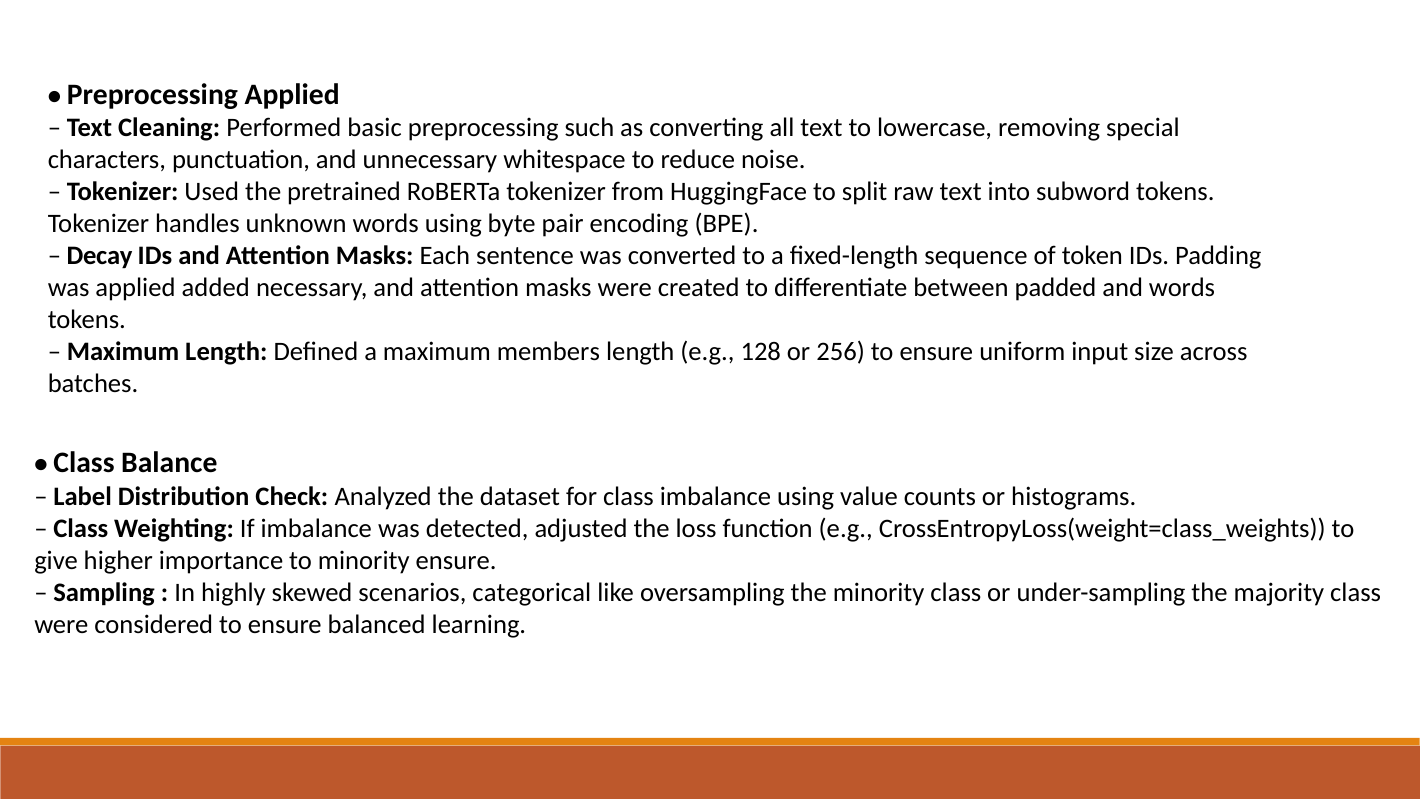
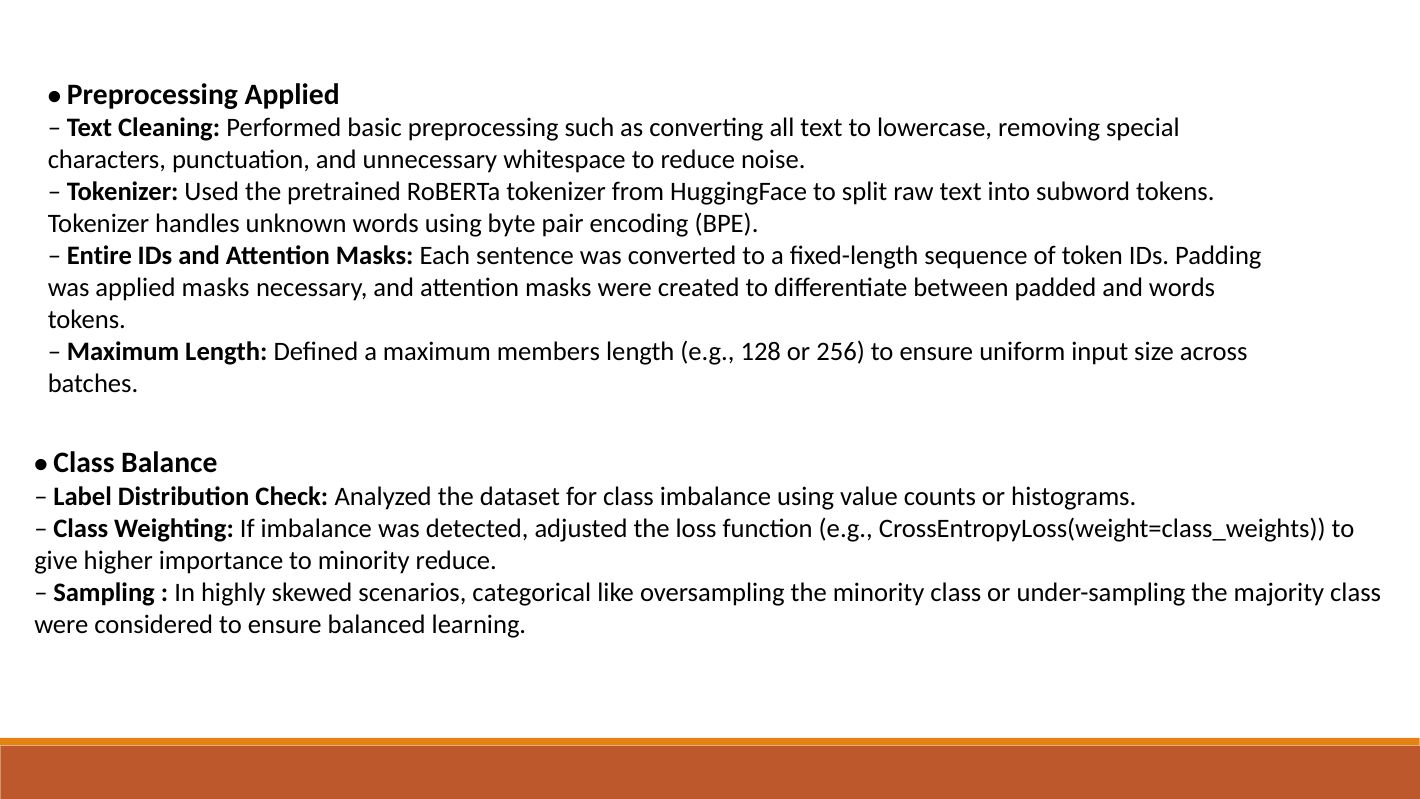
Decay: Decay -> Entire
applied added: added -> masks
minority ensure: ensure -> reduce
